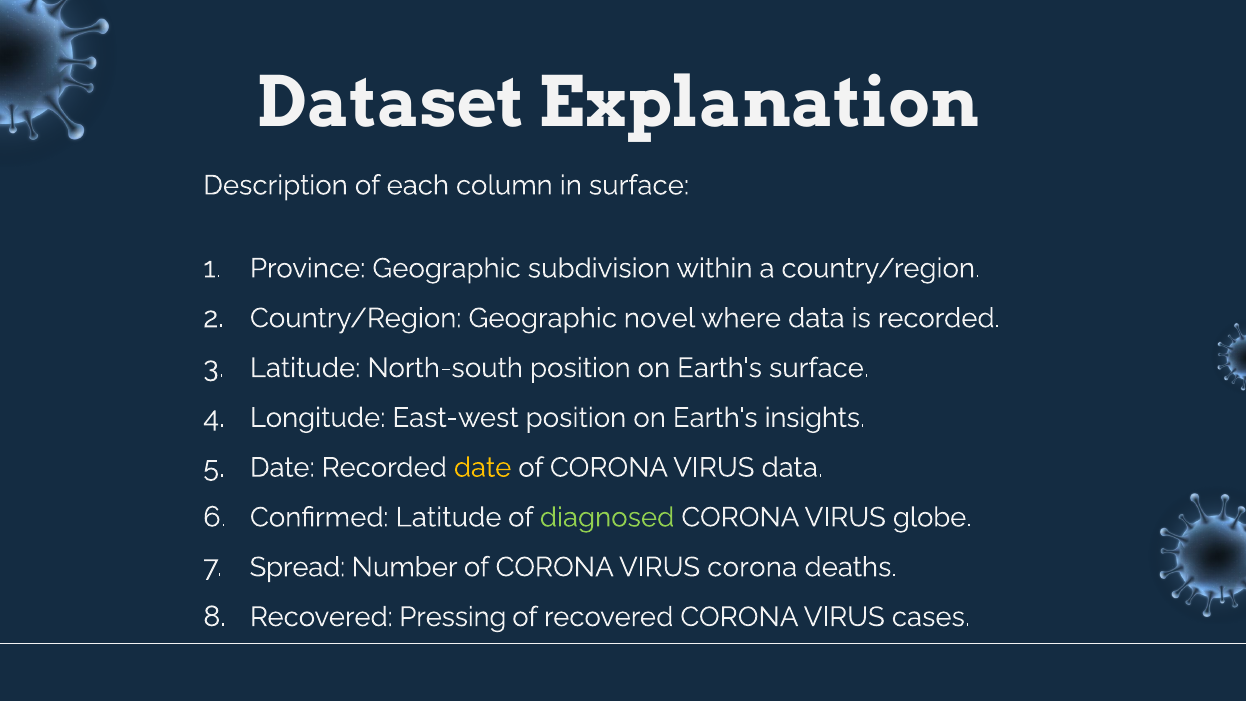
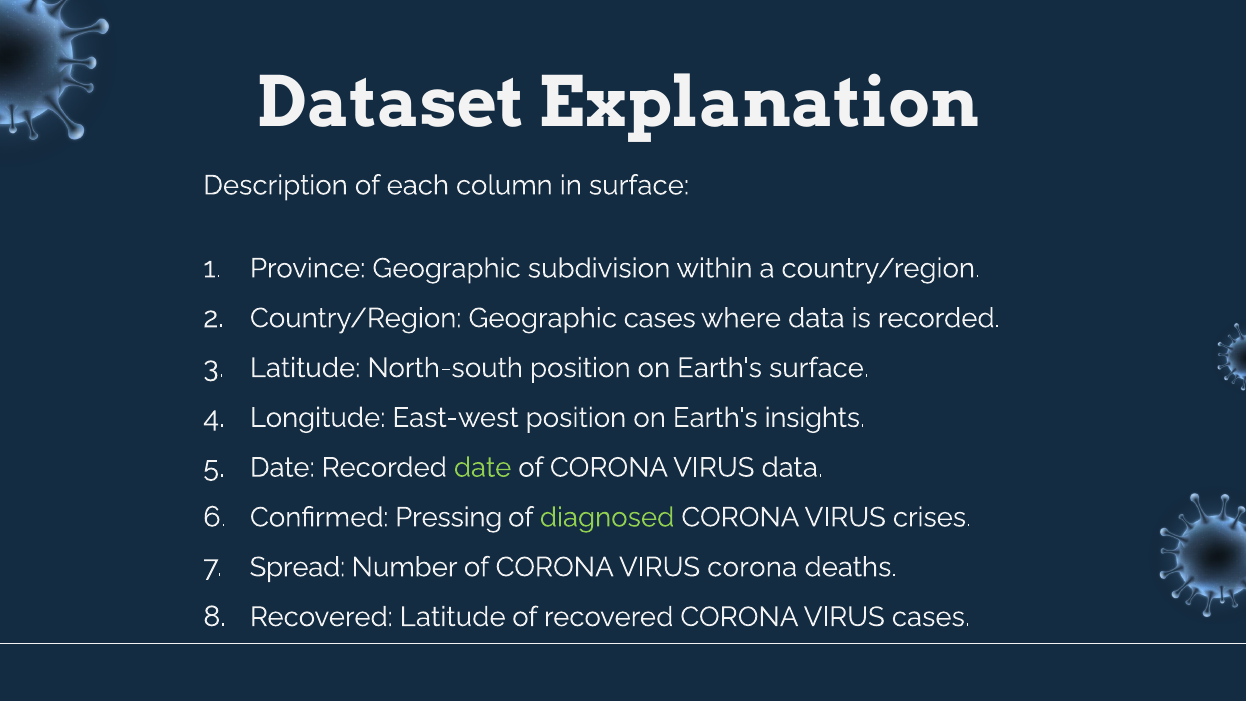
Geographic novel: novel -> cases
date at (483, 467) colour: yellow -> light green
Confirmed Latitude: Latitude -> Pressing
globe: globe -> crises
Recovered Pressing: Pressing -> Latitude
